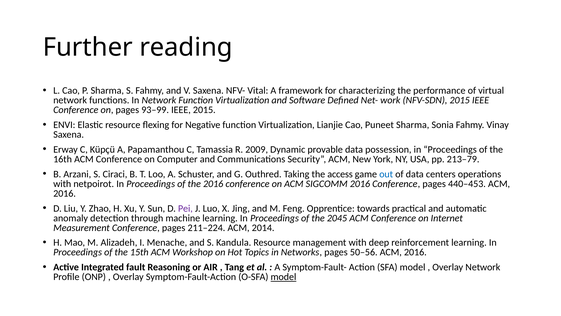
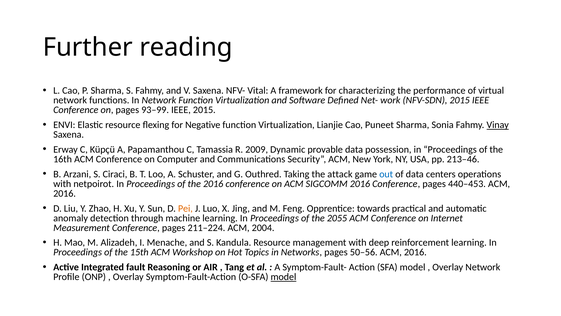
Vinay underline: none -> present
213–79: 213–79 -> 213–46
access: access -> attack
Pei colour: purple -> orange
2045: 2045 -> 2055
2014: 2014 -> 2004
